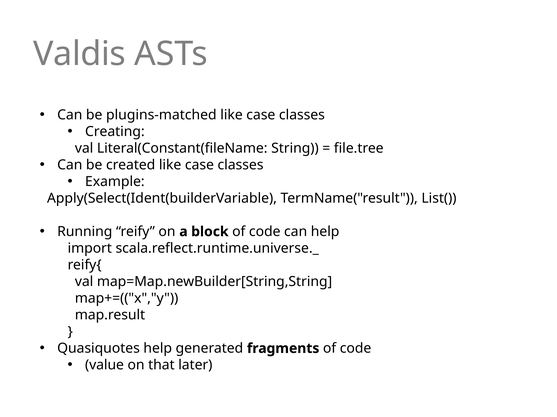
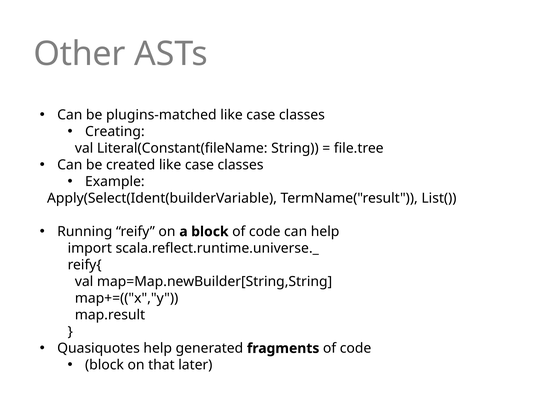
Valdis: Valdis -> Other
value at (104, 366): value -> block
